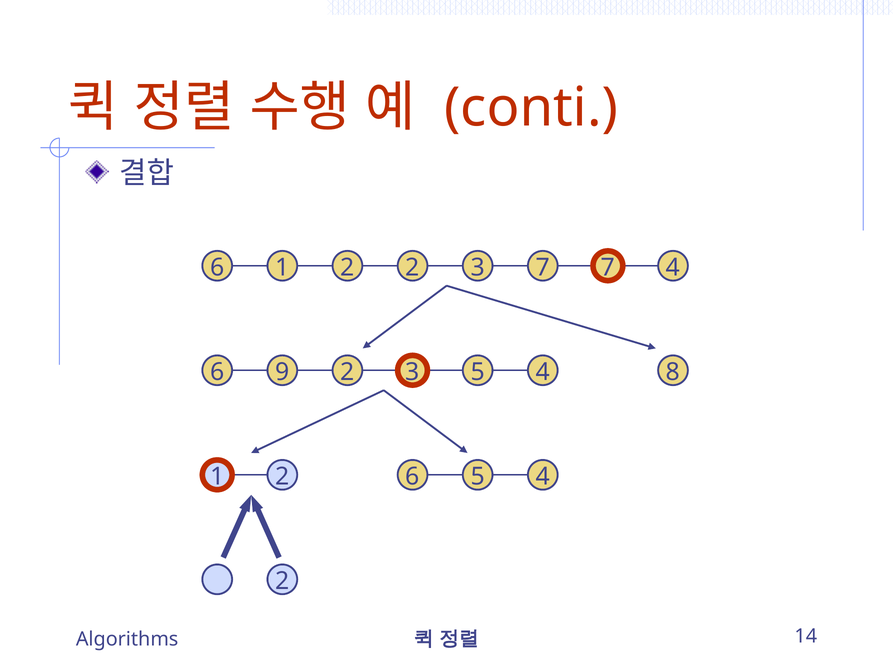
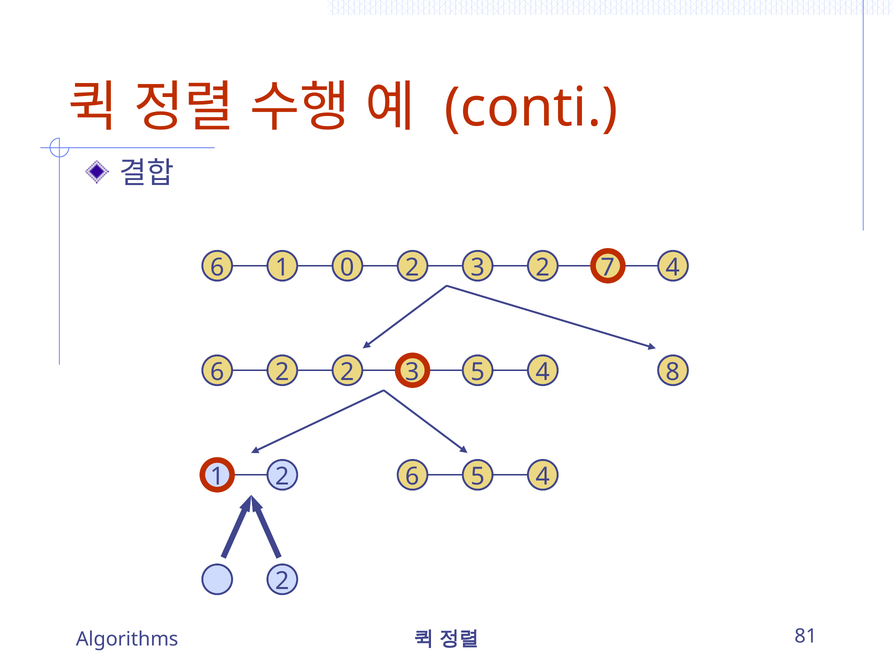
1 2: 2 -> 0
3 7: 7 -> 2
6 9: 9 -> 2
14: 14 -> 81
